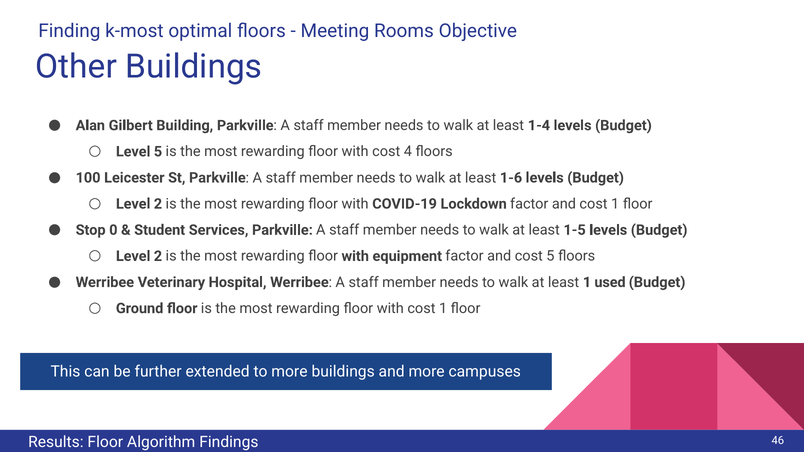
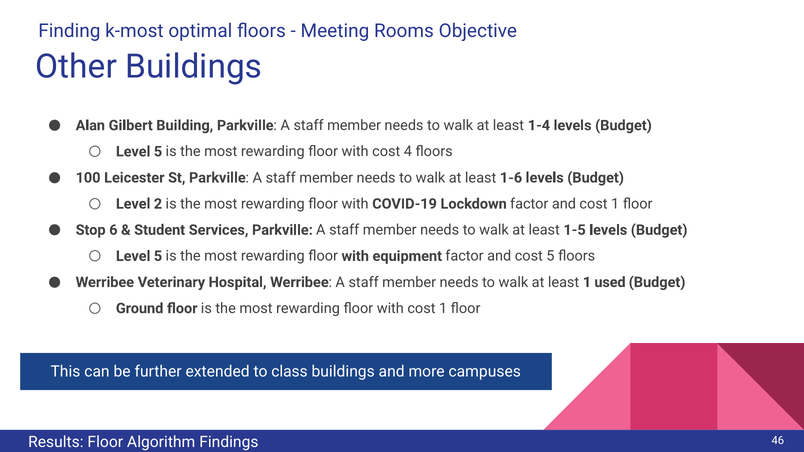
0: 0 -> 6
2 at (158, 256): 2 -> 5
to more: more -> class
